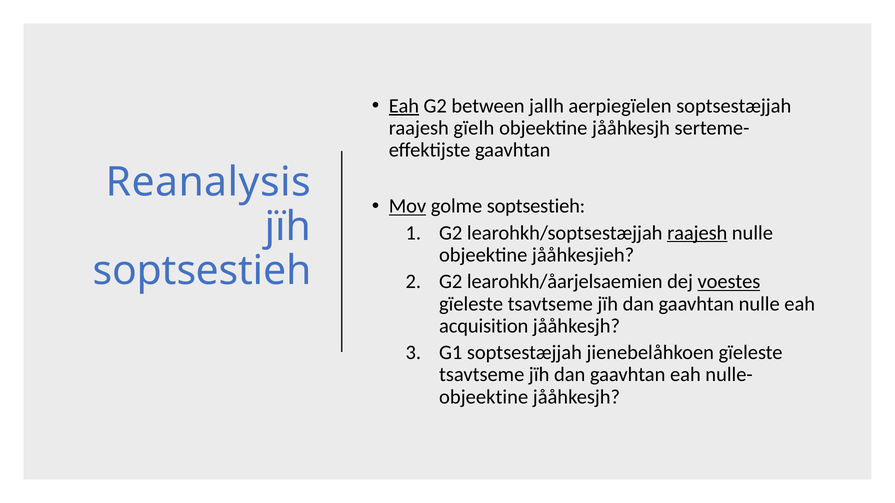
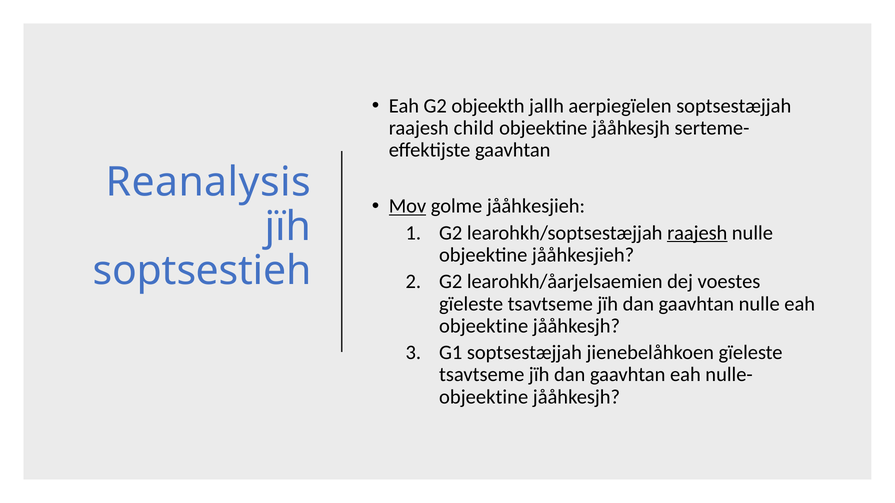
Eah at (404, 106) underline: present -> none
between: between -> objeekth
gïelh: gïelh -> child
golme soptsestieh: soptsestieh -> jååhkesjieh
voestes underline: present -> none
acquisition at (484, 326): acquisition -> objeektine
